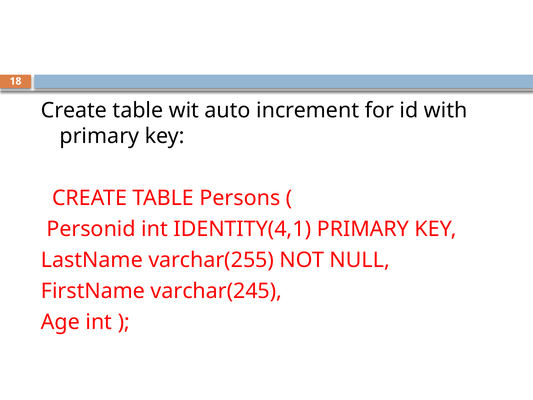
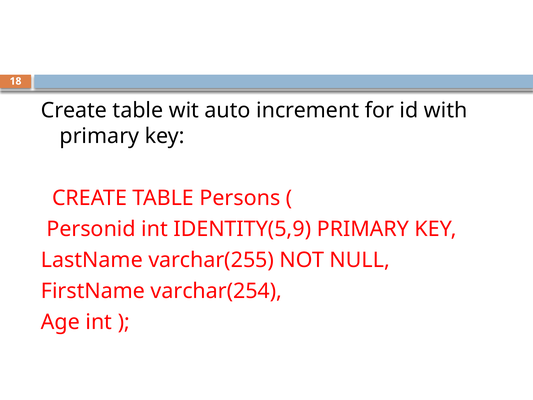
IDENTITY(4,1: IDENTITY(4,1 -> IDENTITY(5,9
varchar(245: varchar(245 -> varchar(254
